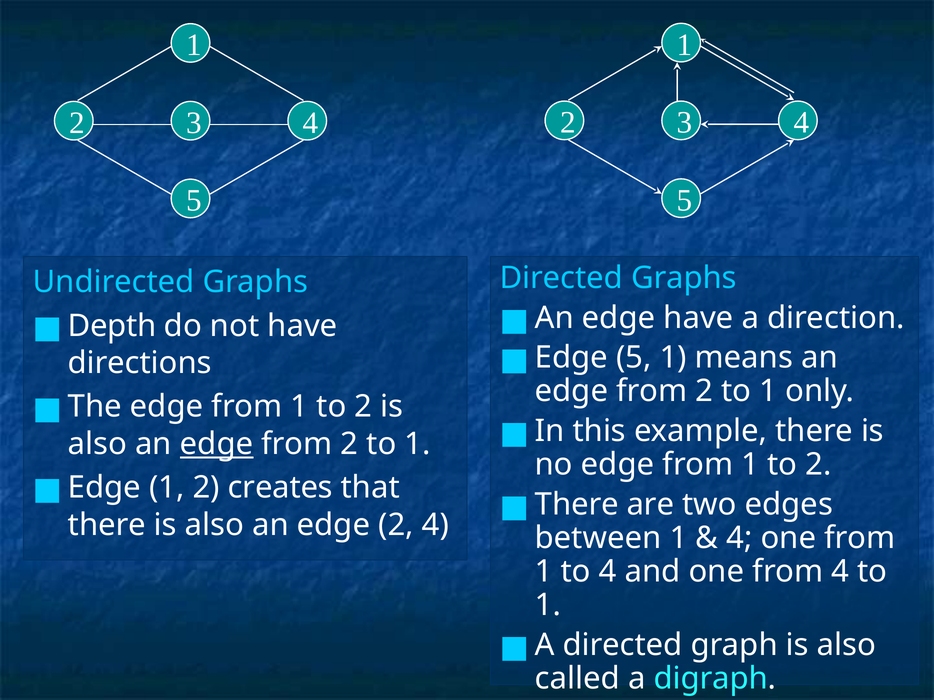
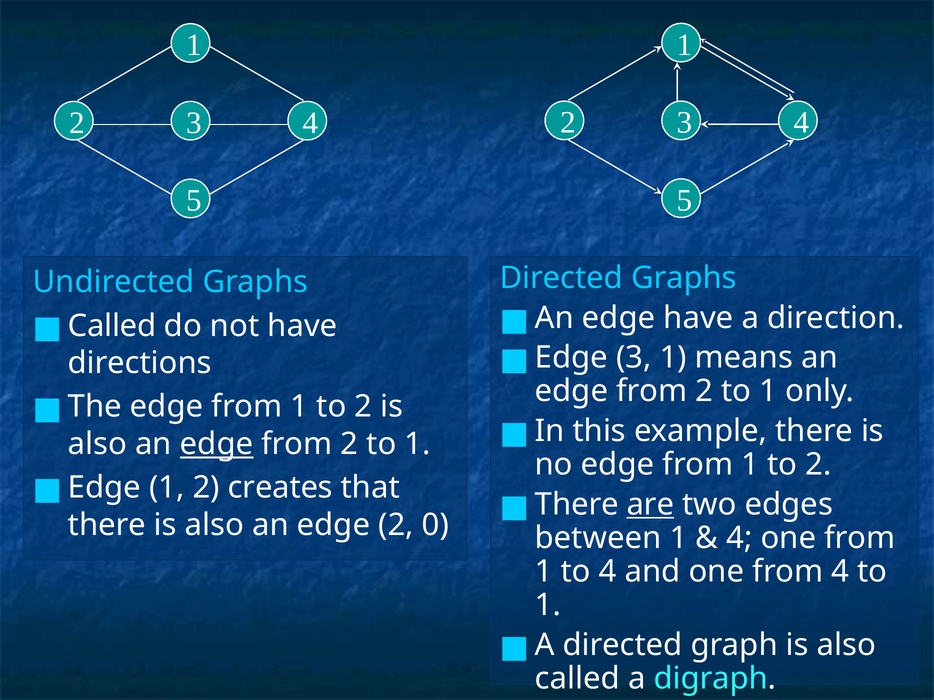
Depth at (112, 326): Depth -> Called
Edge 5: 5 -> 3
are underline: none -> present
2 4: 4 -> 0
